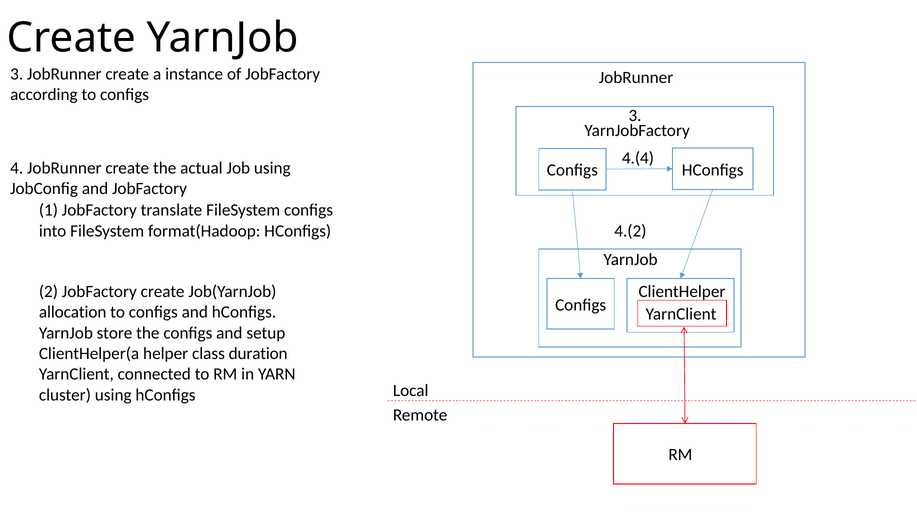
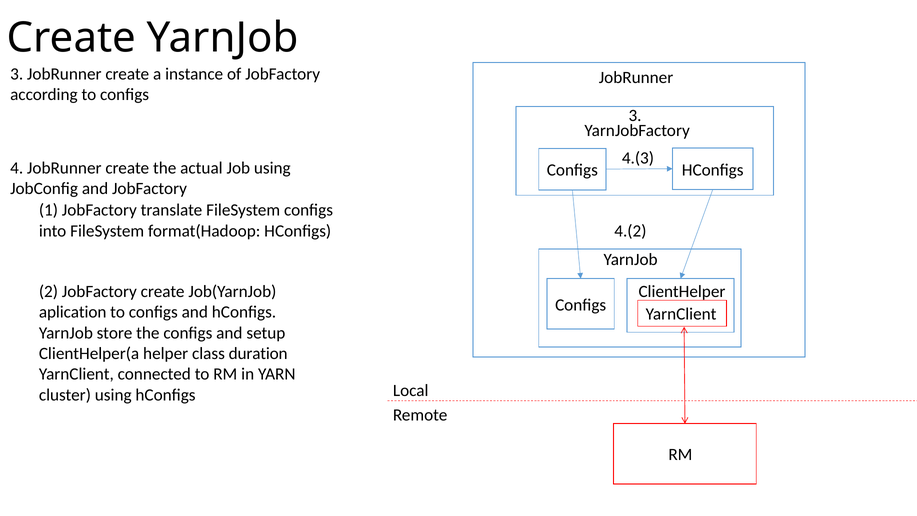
4.(4: 4.(4 -> 4.(3
allocation: allocation -> aplication
